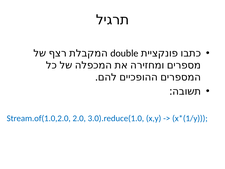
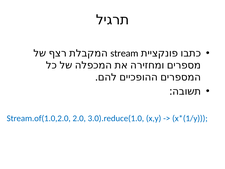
double: double -> stream
